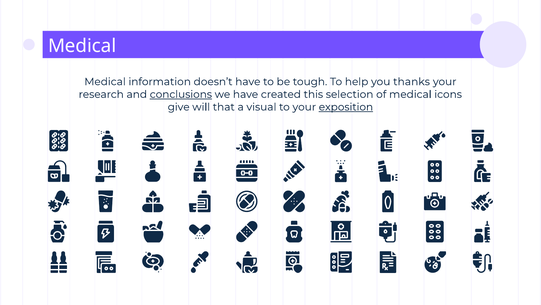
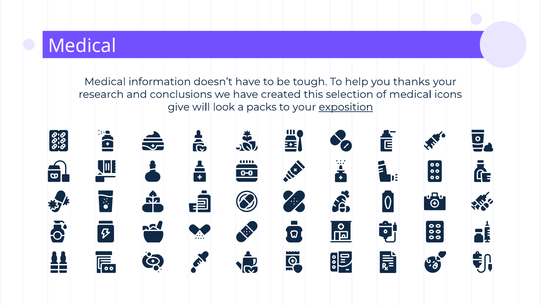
conclusions underline: present -> none
that: that -> look
visual: visual -> packs
